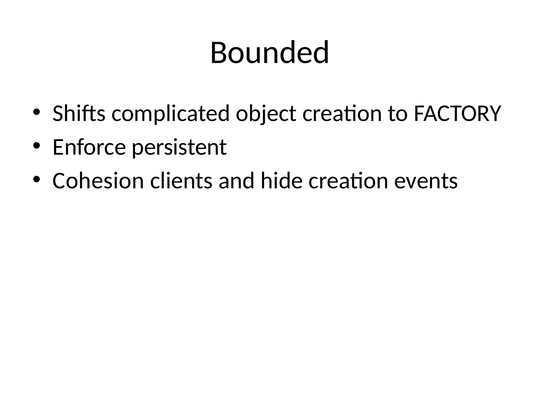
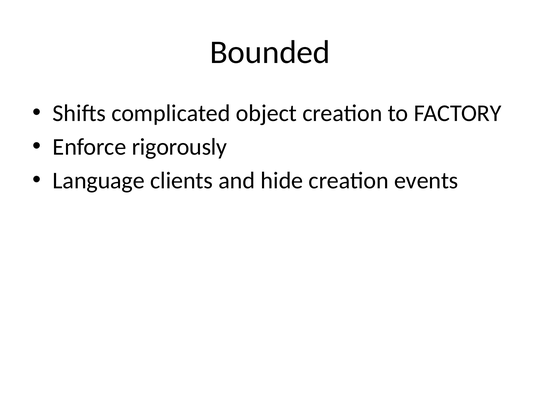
persistent: persistent -> rigorously
Cohesion: Cohesion -> Language
